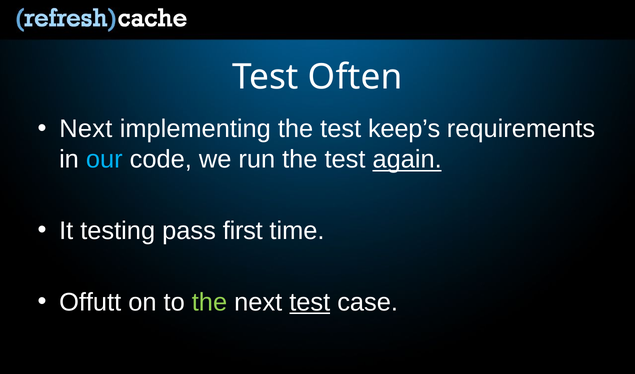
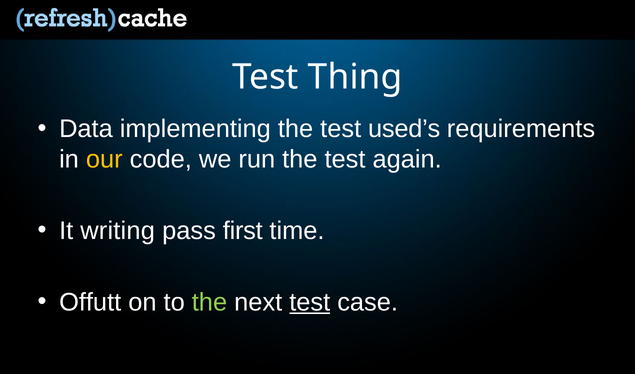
Often: Often -> Thing
Next at (86, 129): Next -> Data
keep’s: keep’s -> used’s
our colour: light blue -> yellow
again underline: present -> none
testing: testing -> writing
